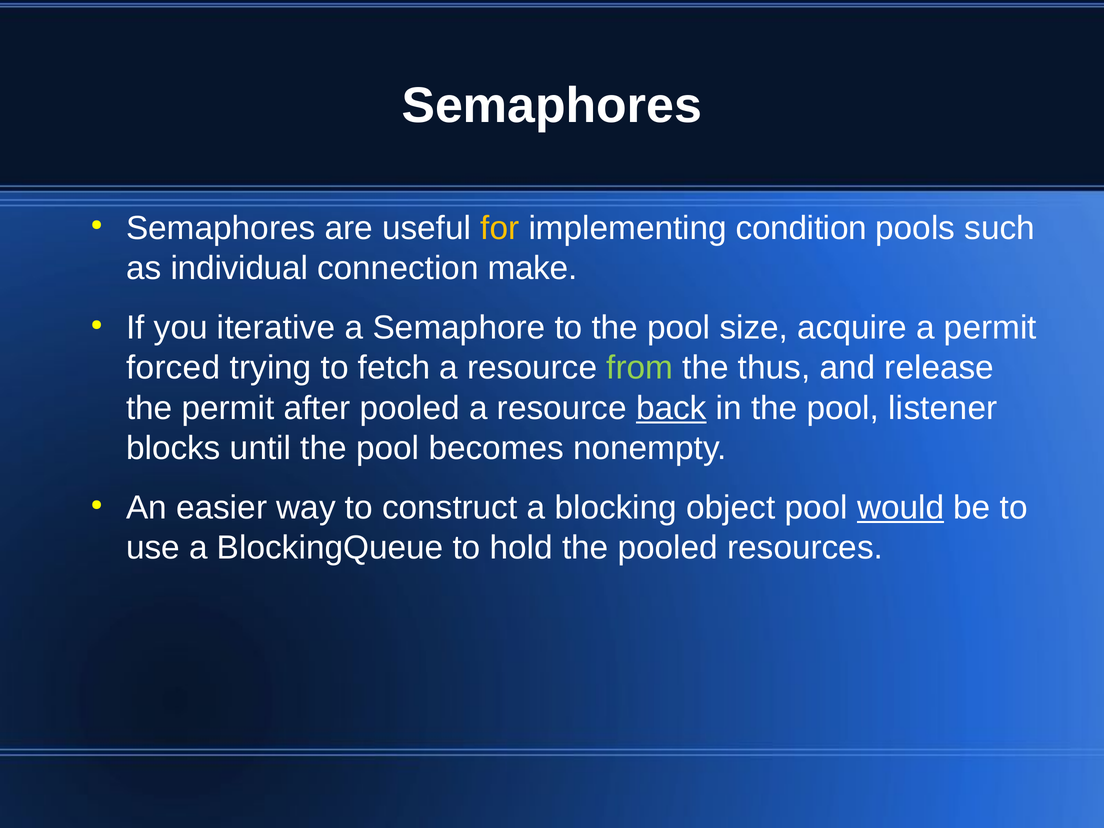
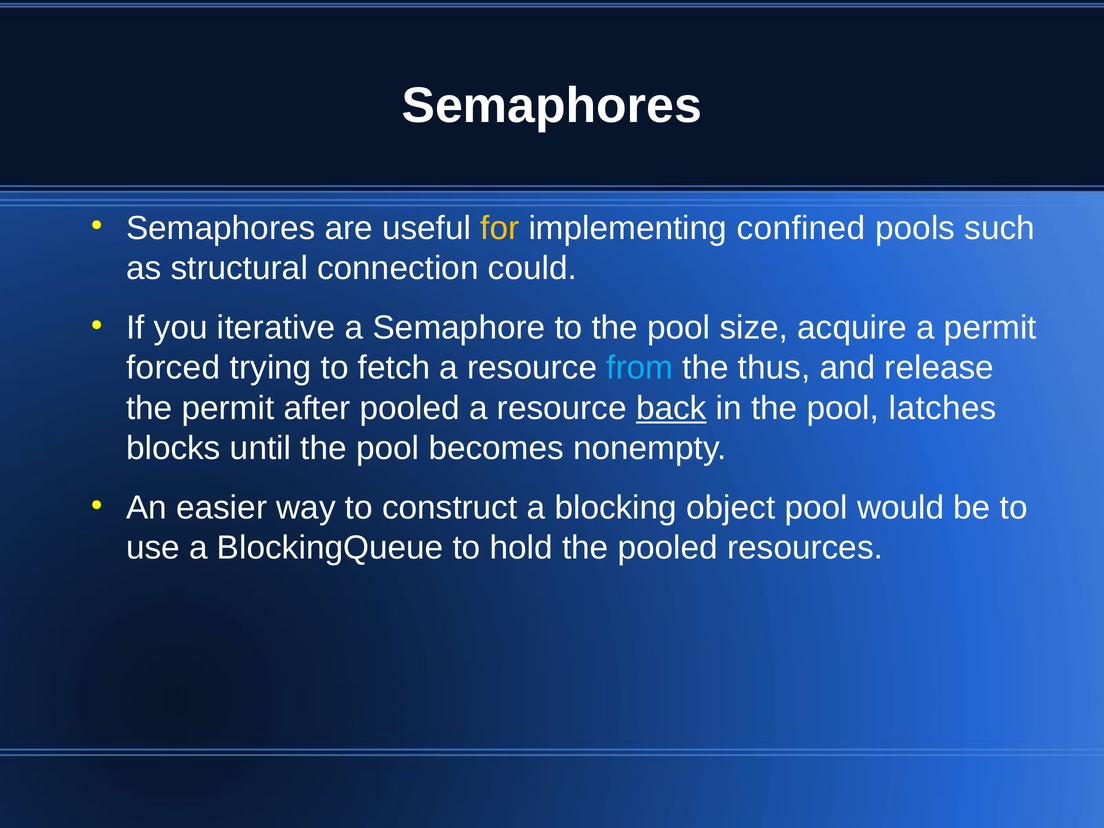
condition: condition -> confined
individual: individual -> structural
make: make -> could
from colour: light green -> light blue
listener: listener -> latches
would underline: present -> none
